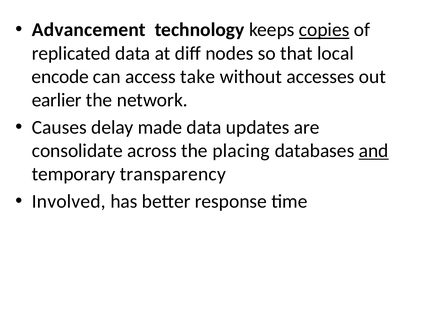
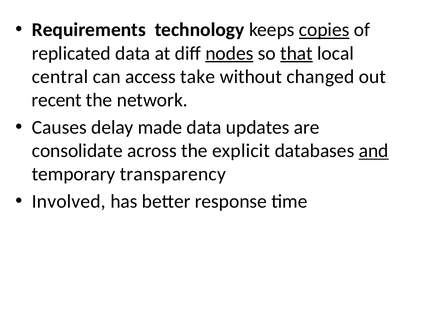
Advancement: Advancement -> Requirements
nodes underline: none -> present
that underline: none -> present
encode: encode -> central
accesses: accesses -> changed
earlier: earlier -> recent
placing: placing -> explicit
